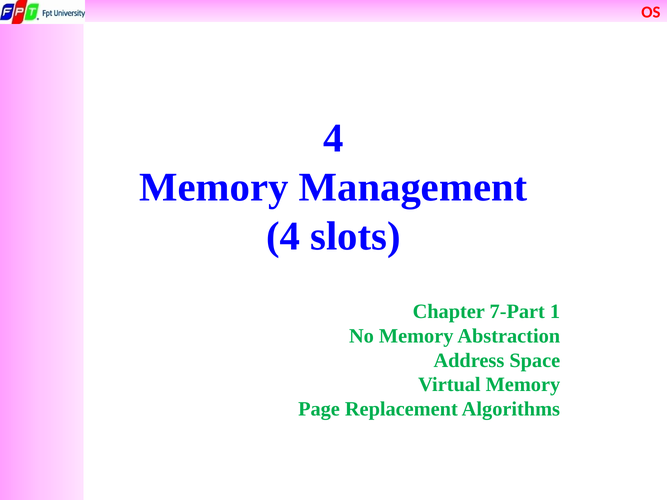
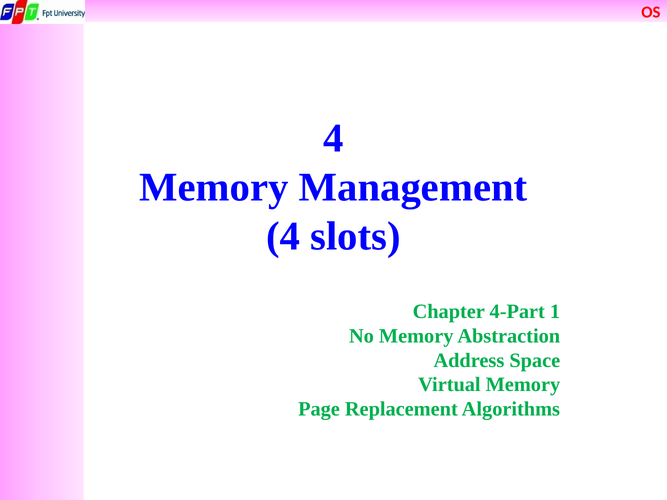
7-Part: 7-Part -> 4-Part
